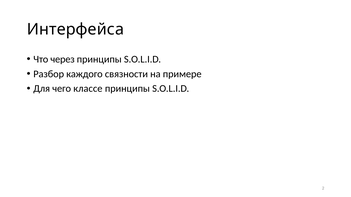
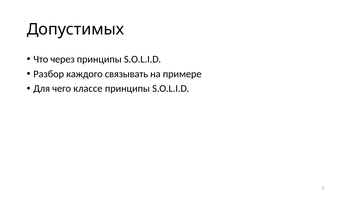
Интерфейса: Интерфейса -> Допустимых
связности: связности -> связывать
